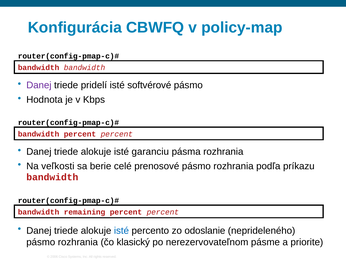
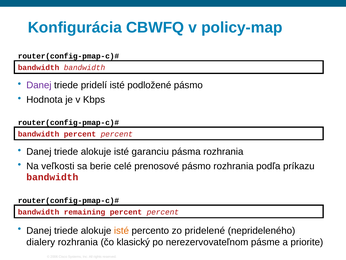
softvérové: softvérové -> podložené
isté at (121, 230) colour: blue -> orange
odoslanie: odoslanie -> pridelené
pásmo at (41, 242): pásmo -> dialery
